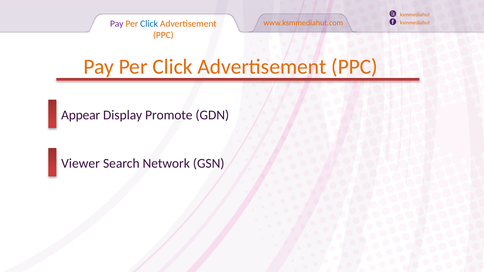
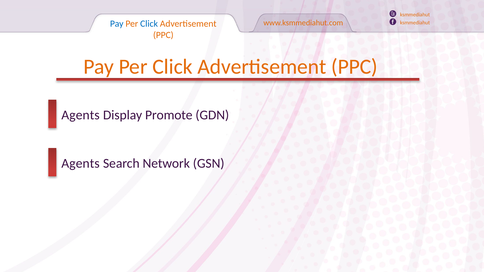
Pay at (117, 24) colour: purple -> blue
Appear at (81, 115): Appear -> Agents
Viewer at (81, 164): Viewer -> Agents
